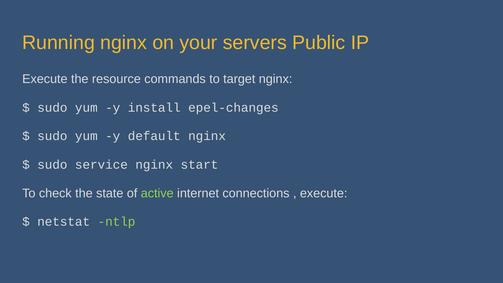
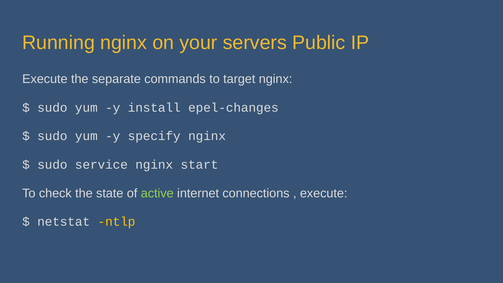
resource: resource -> separate
default: default -> specify
ntlp colour: light green -> yellow
